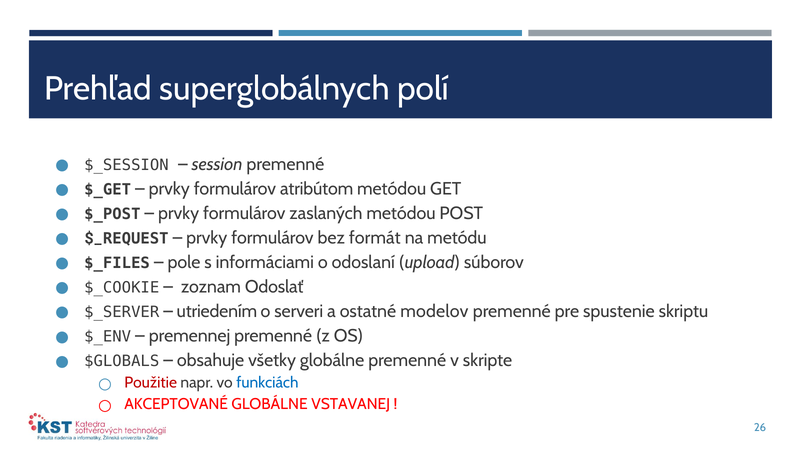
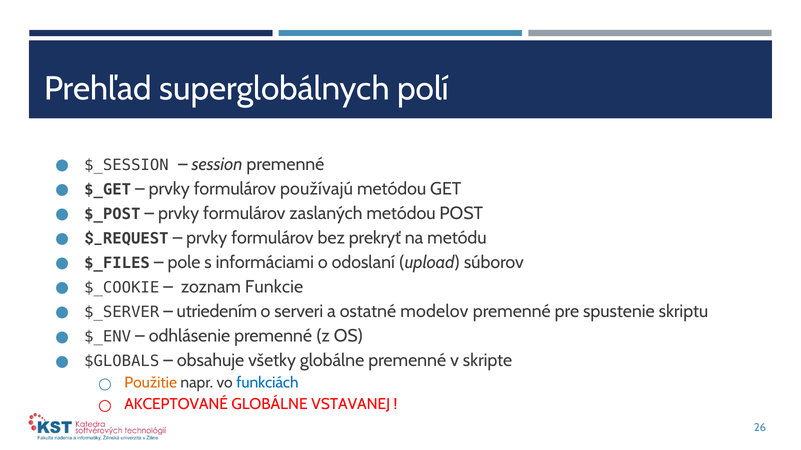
atribútom: atribútom -> používajú
formát: formát -> prekryť
Odoslať: Odoslať -> Funkcie
premennej: premennej -> odhlásenie
Použitie colour: red -> orange
